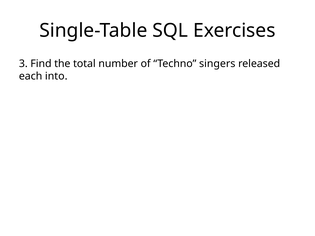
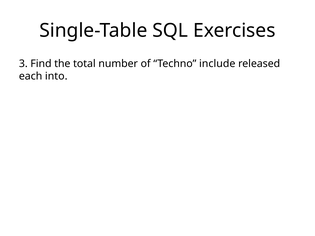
singers: singers -> include
